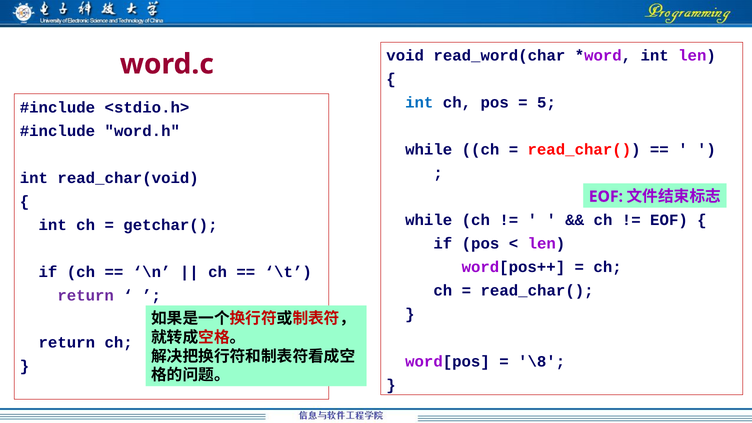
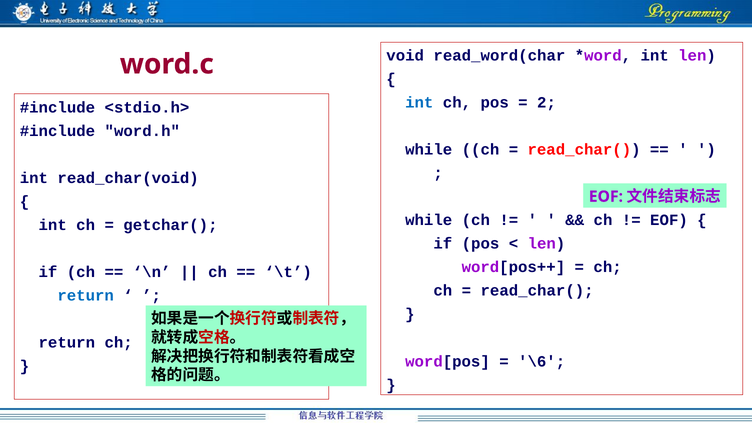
5: 5 -> 2
return at (86, 295) colour: purple -> blue
\8: \8 -> \6
